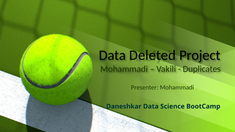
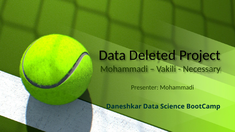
Duplicates: Duplicates -> Necessary
